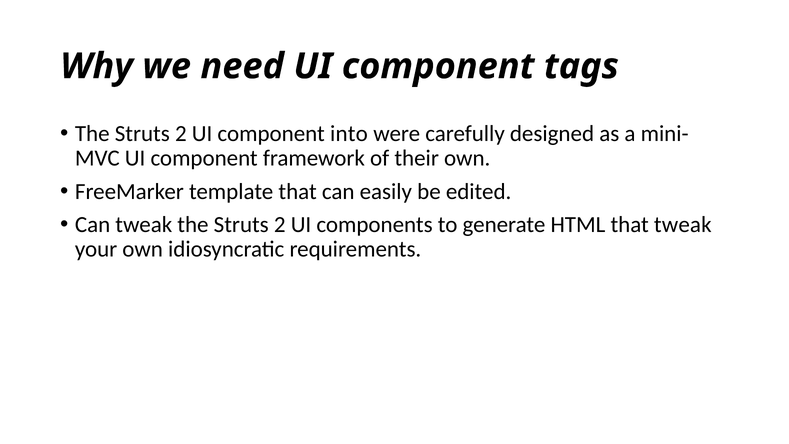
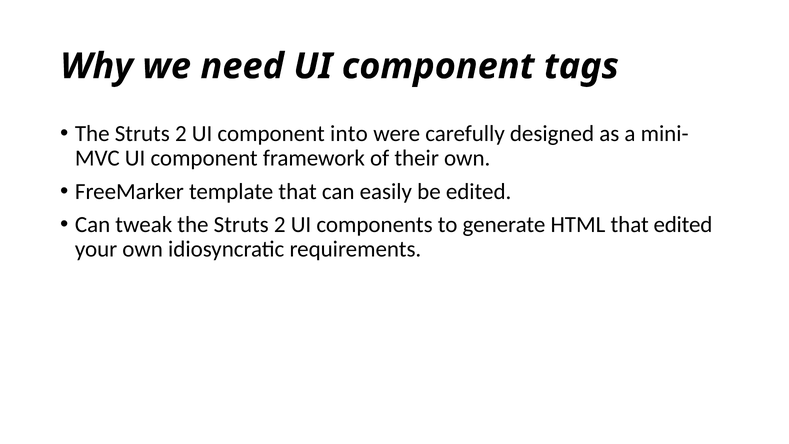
that tweak: tweak -> edited
